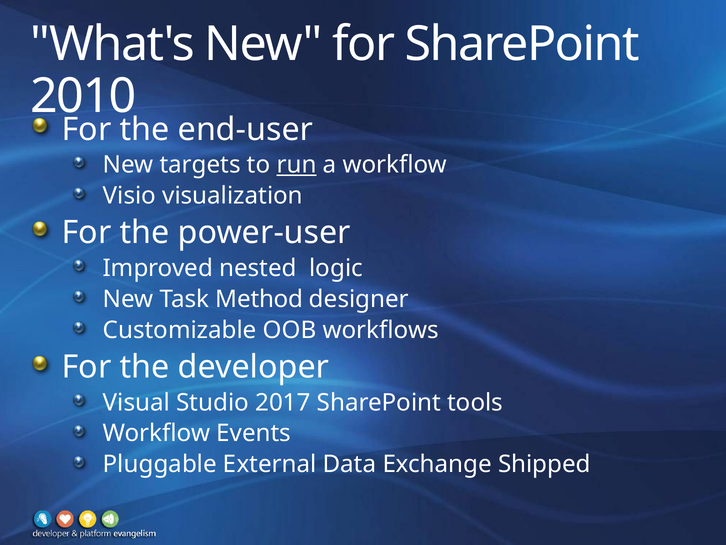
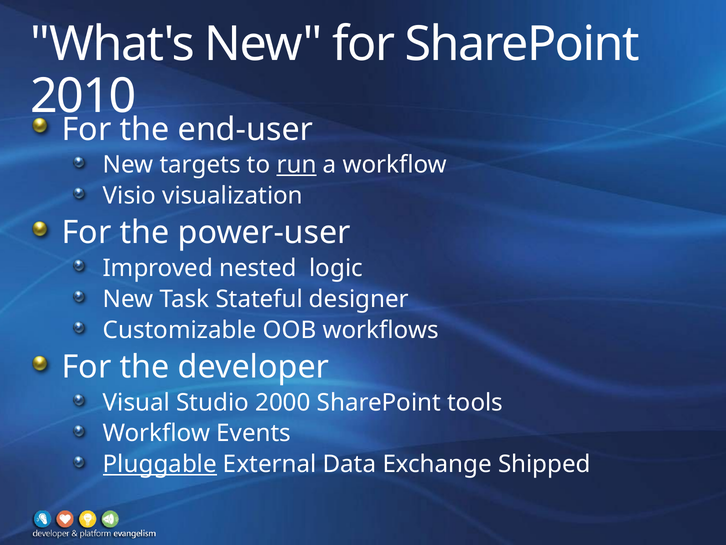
Method: Method -> Stateful
2017: 2017 -> 2000
Pluggable underline: none -> present
